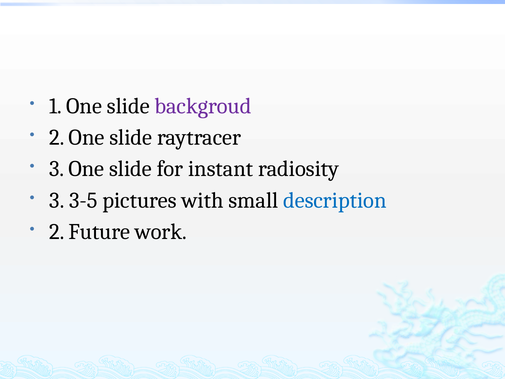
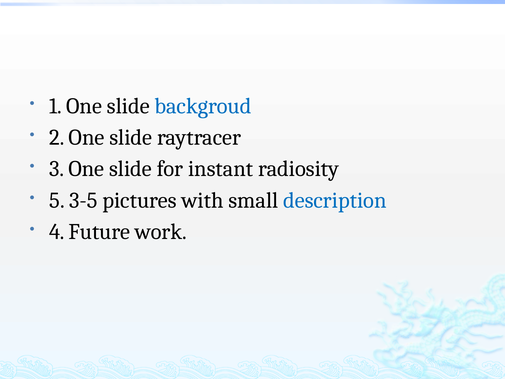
backgroud colour: purple -> blue
3 at (57, 200): 3 -> 5
2 at (57, 232): 2 -> 4
